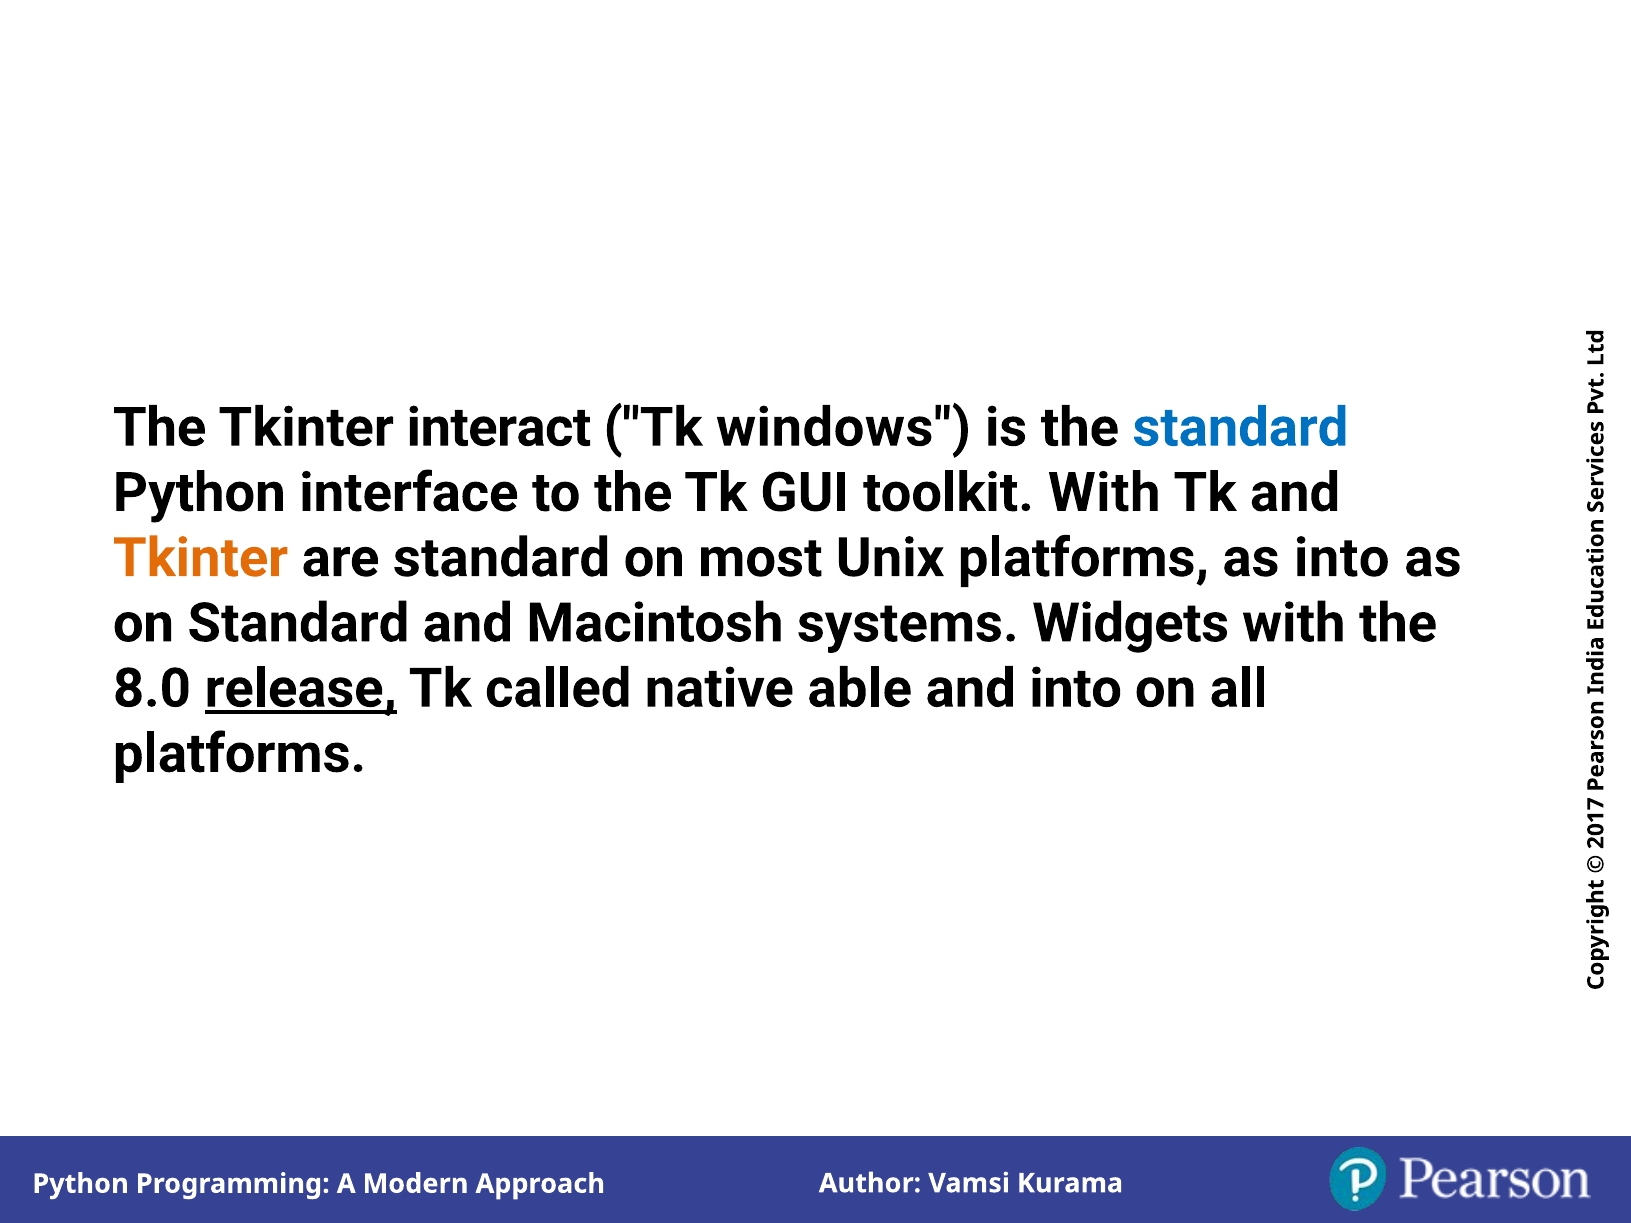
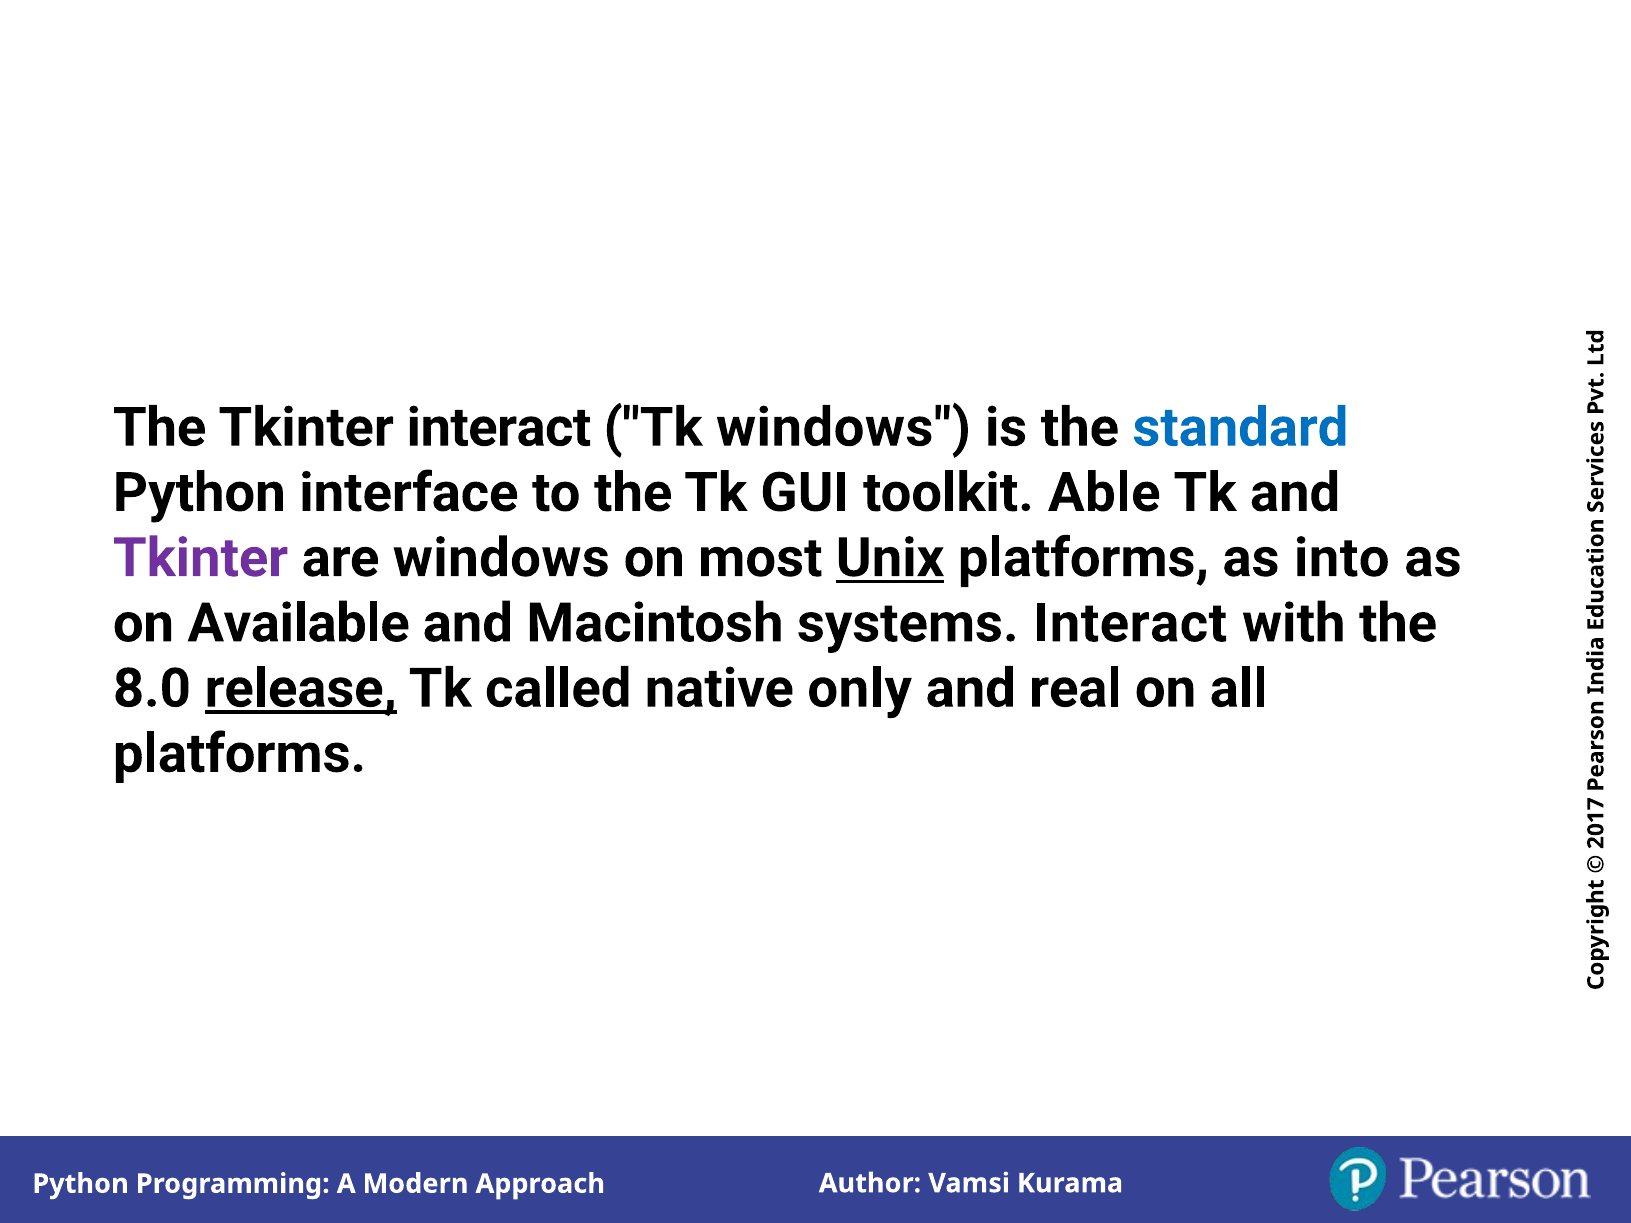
toolkit With: With -> Able
Tkinter at (201, 558) colour: orange -> purple
are standard: standard -> windows
Unix underline: none -> present
on Standard: Standard -> Available
systems Widgets: Widgets -> Interact
able: able -> only
and into: into -> real
